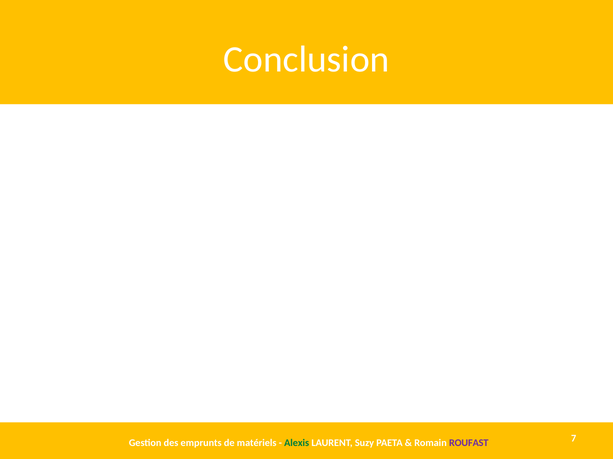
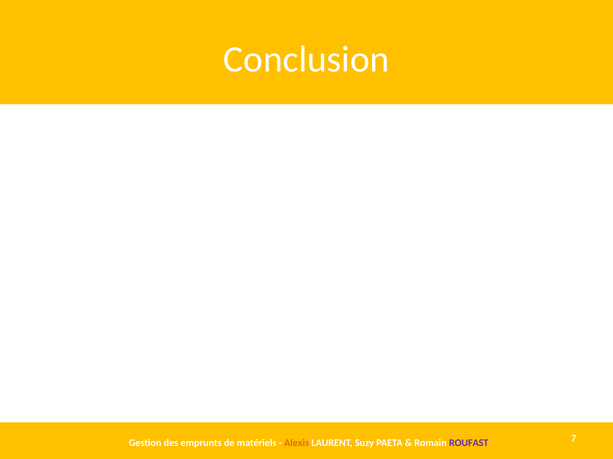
Alexis colour: green -> orange
